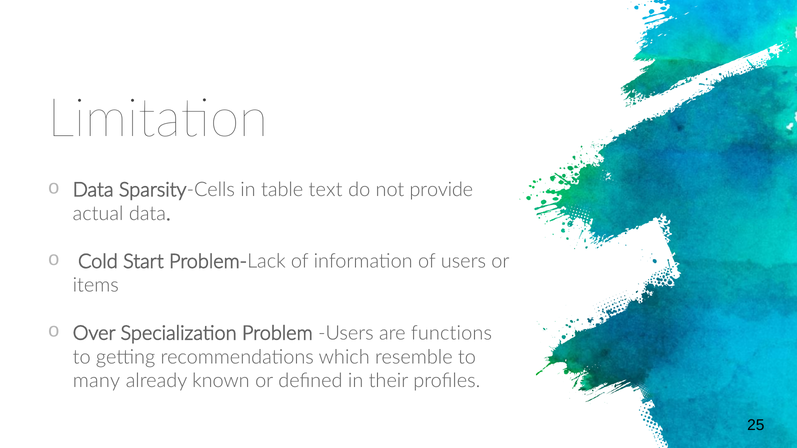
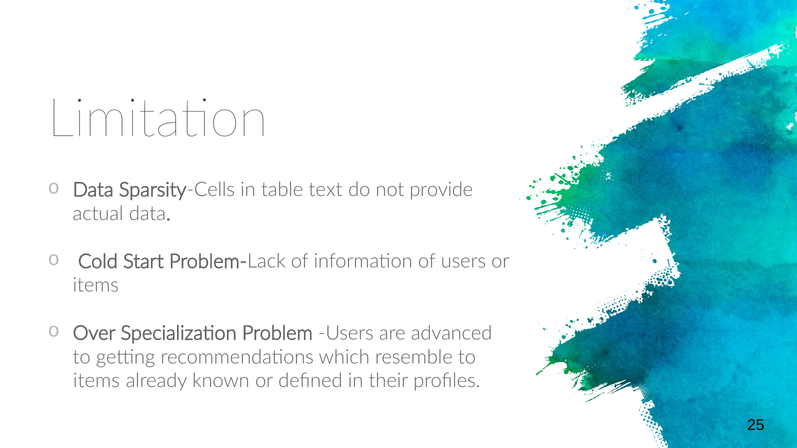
functions: functions -> advanced
many at (96, 381): many -> items
